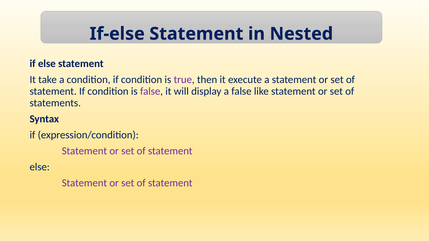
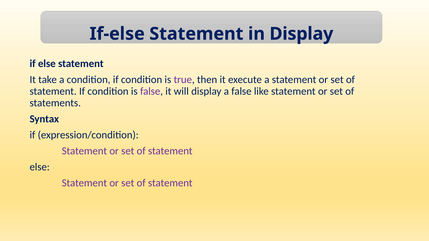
in Nested: Nested -> Display
